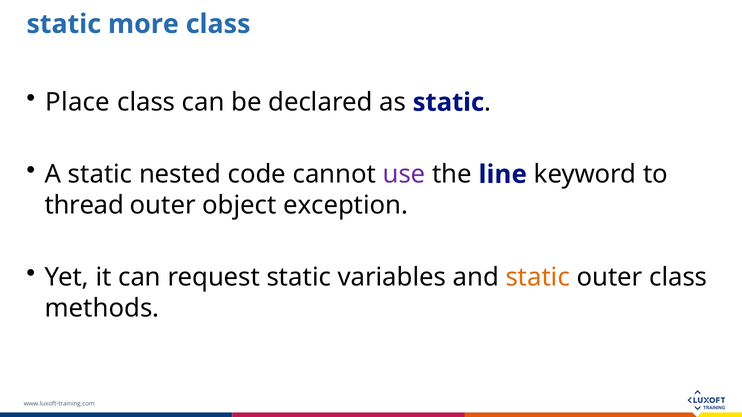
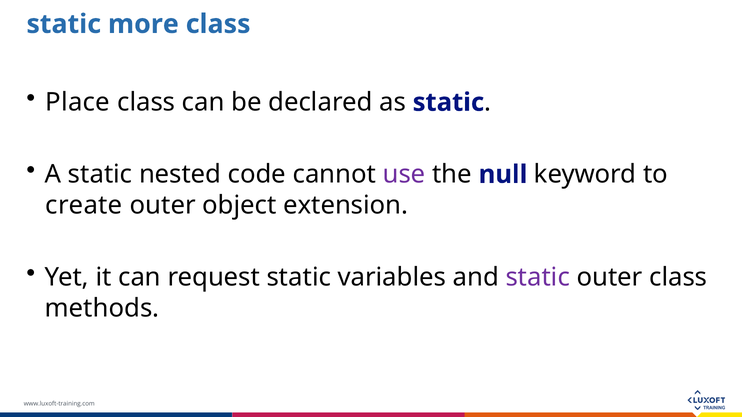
line: line -> null
thread: thread -> create
exception: exception -> extension
static at (538, 278) colour: orange -> purple
